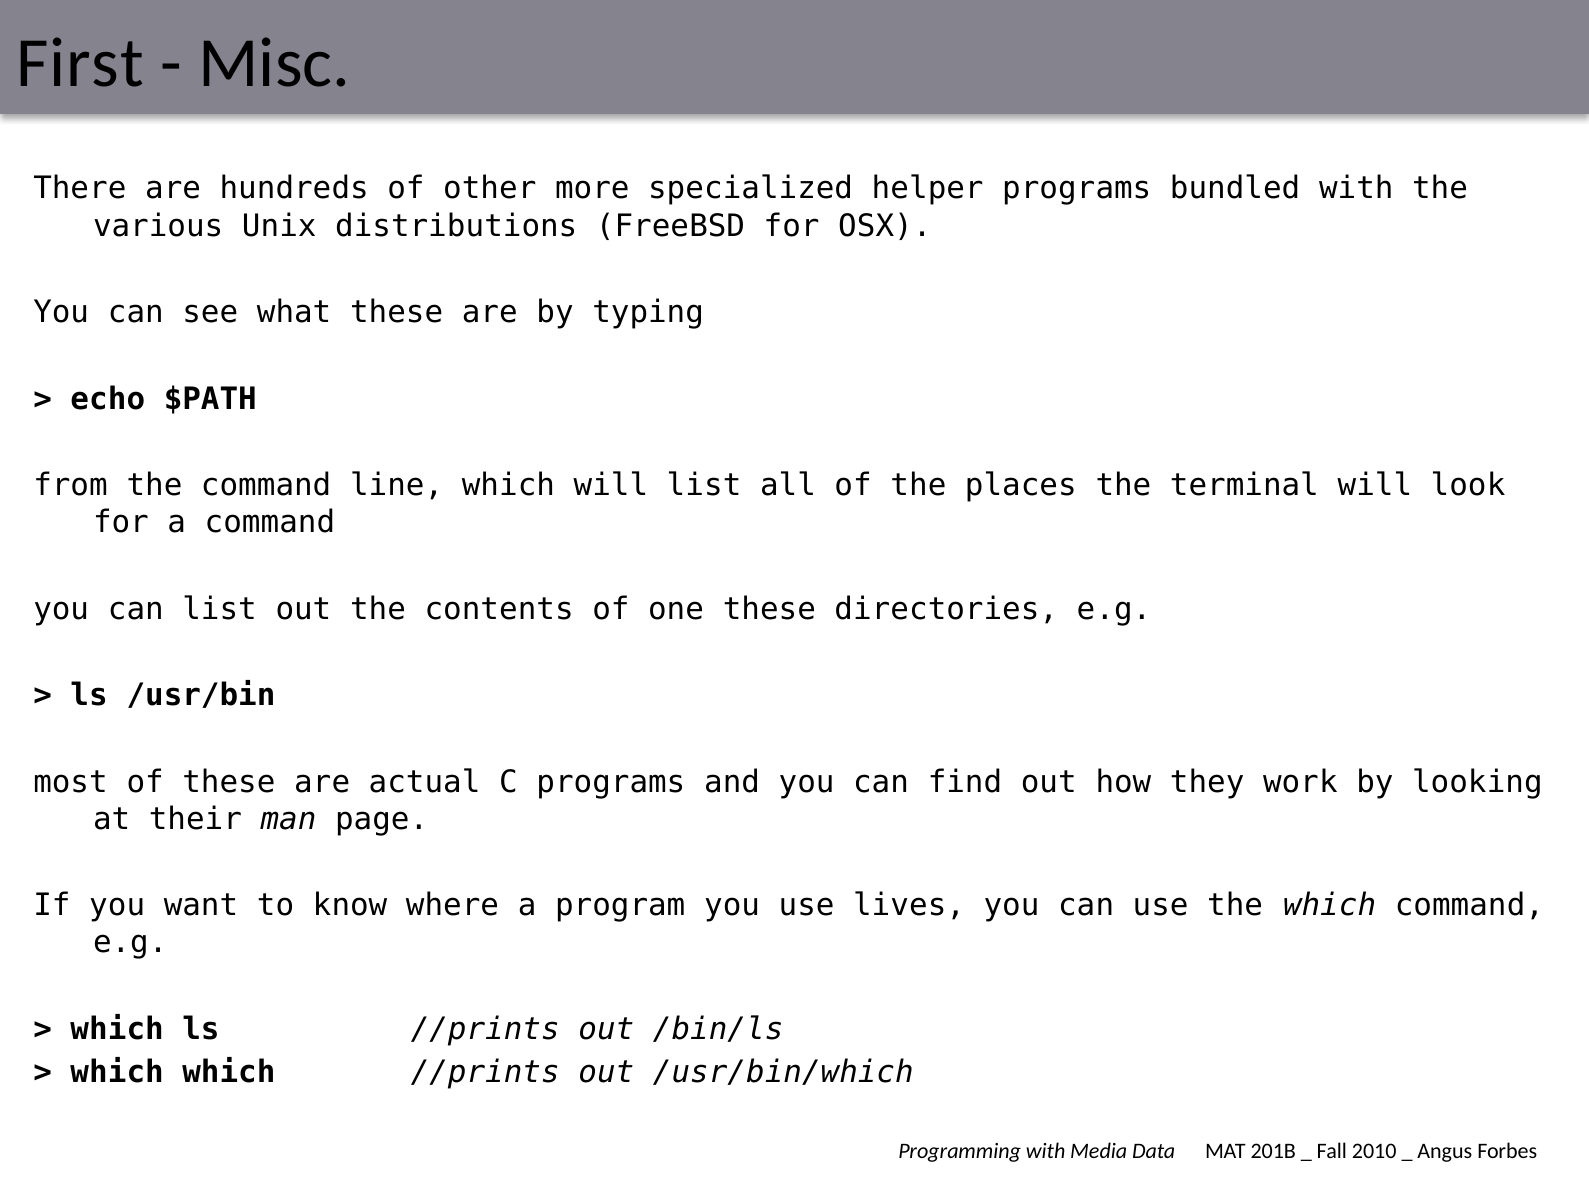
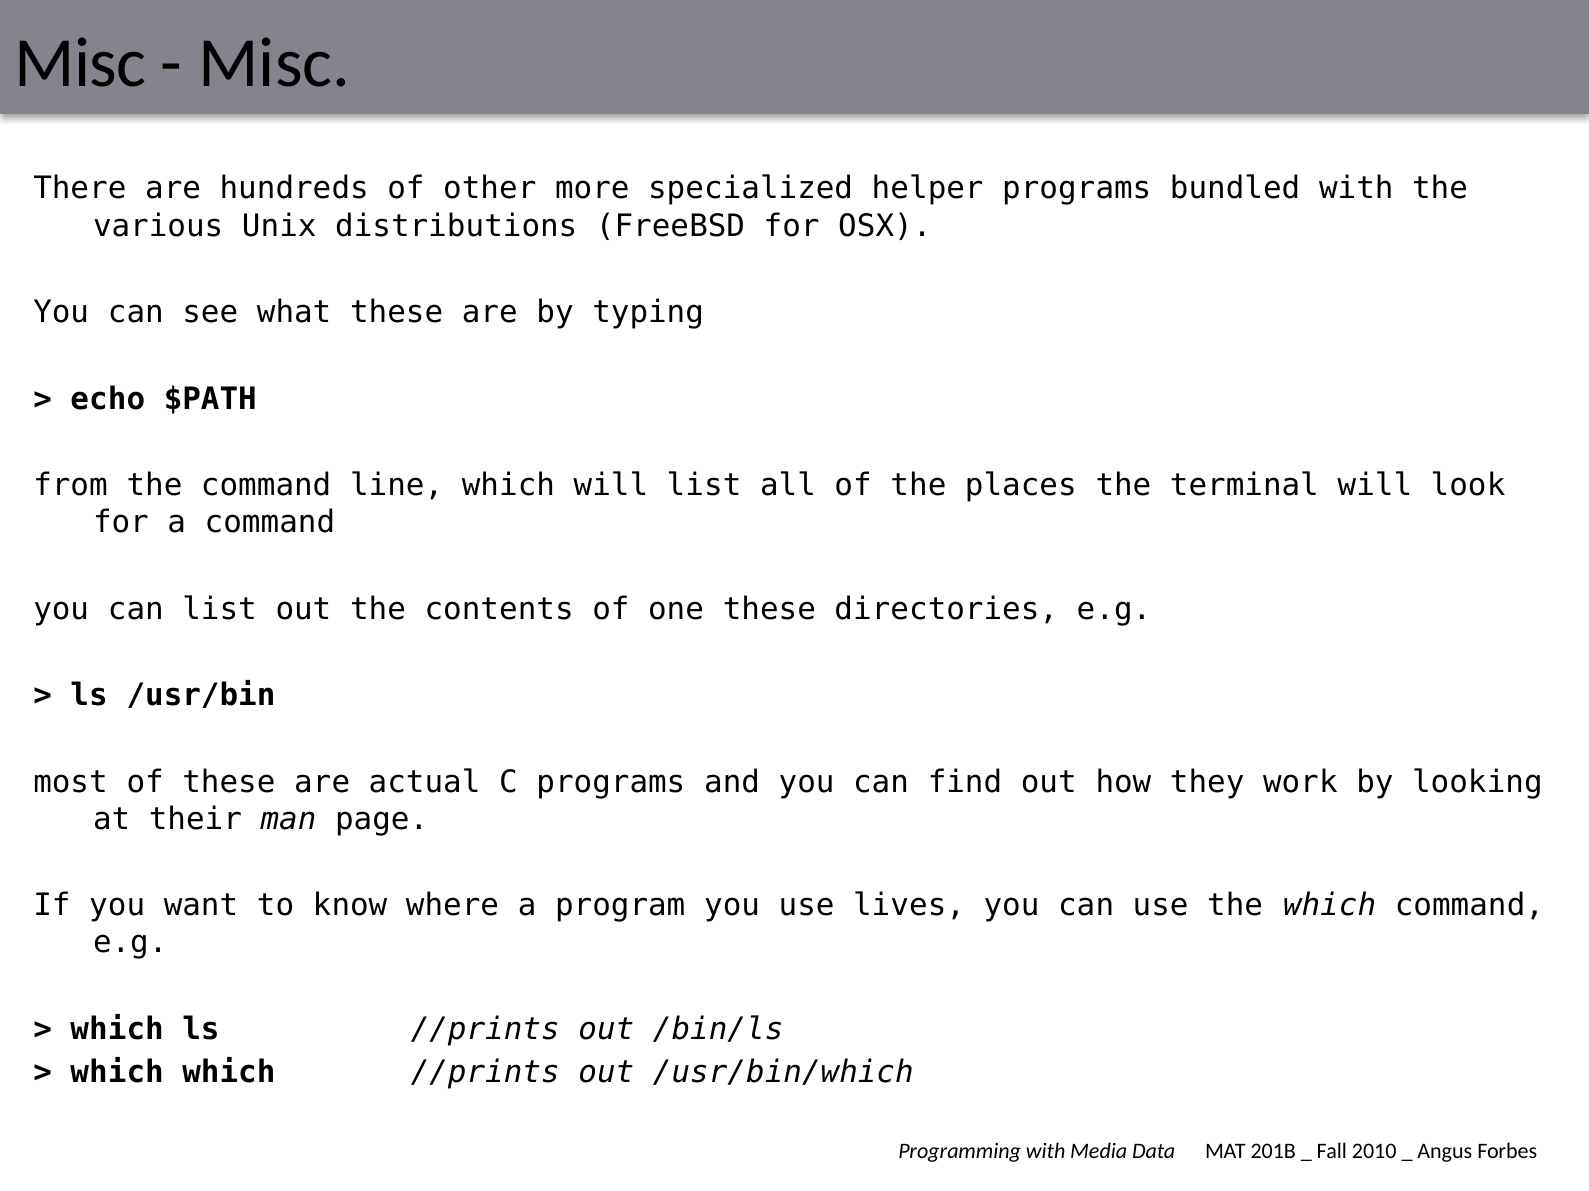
First at (80, 63): First -> Misc
